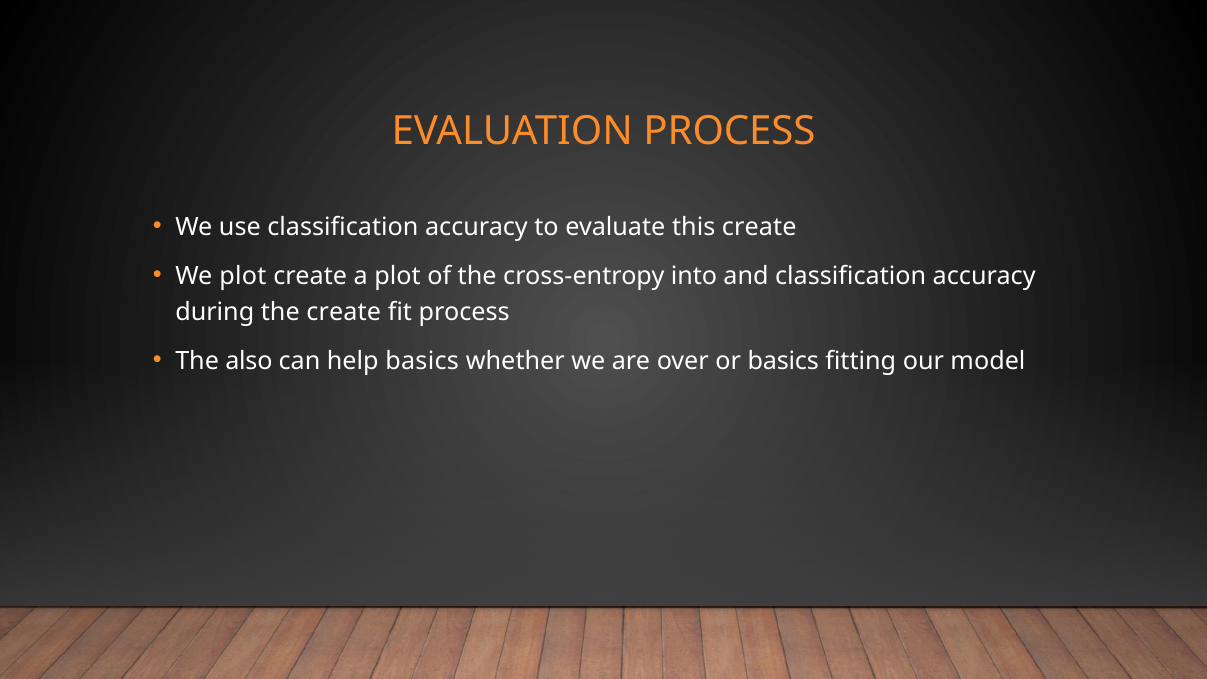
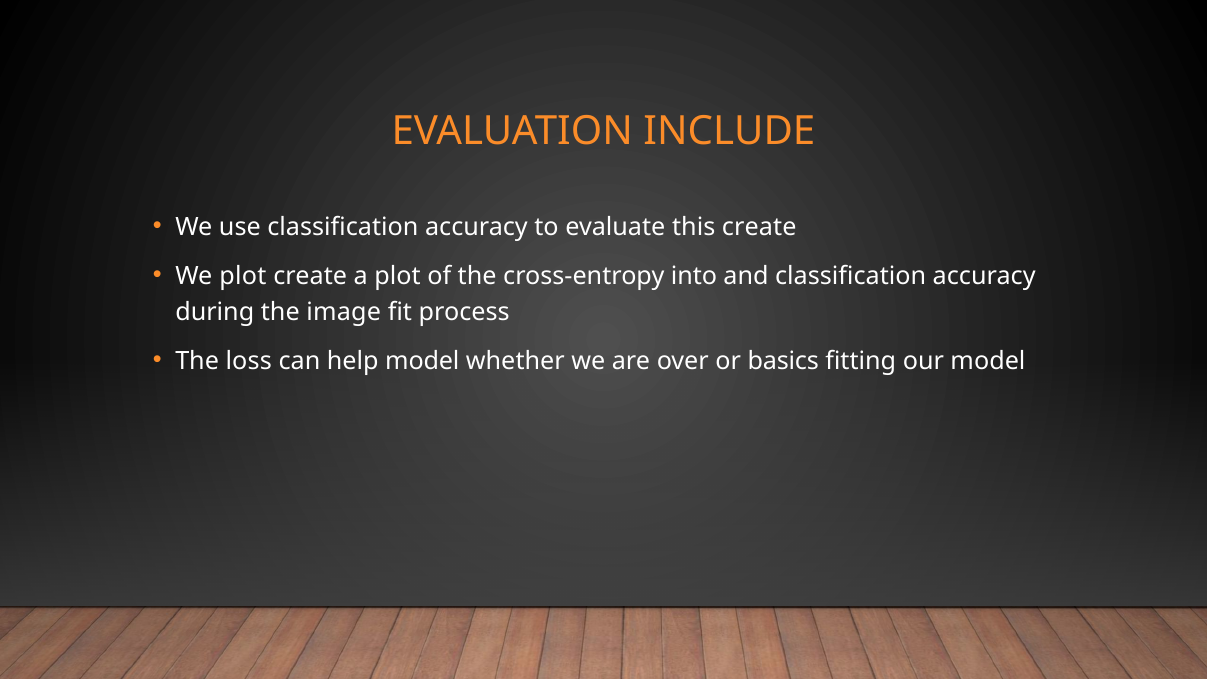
EVALUATION PROCESS: PROCESS -> INCLUDE
the create: create -> image
also: also -> loss
help basics: basics -> model
